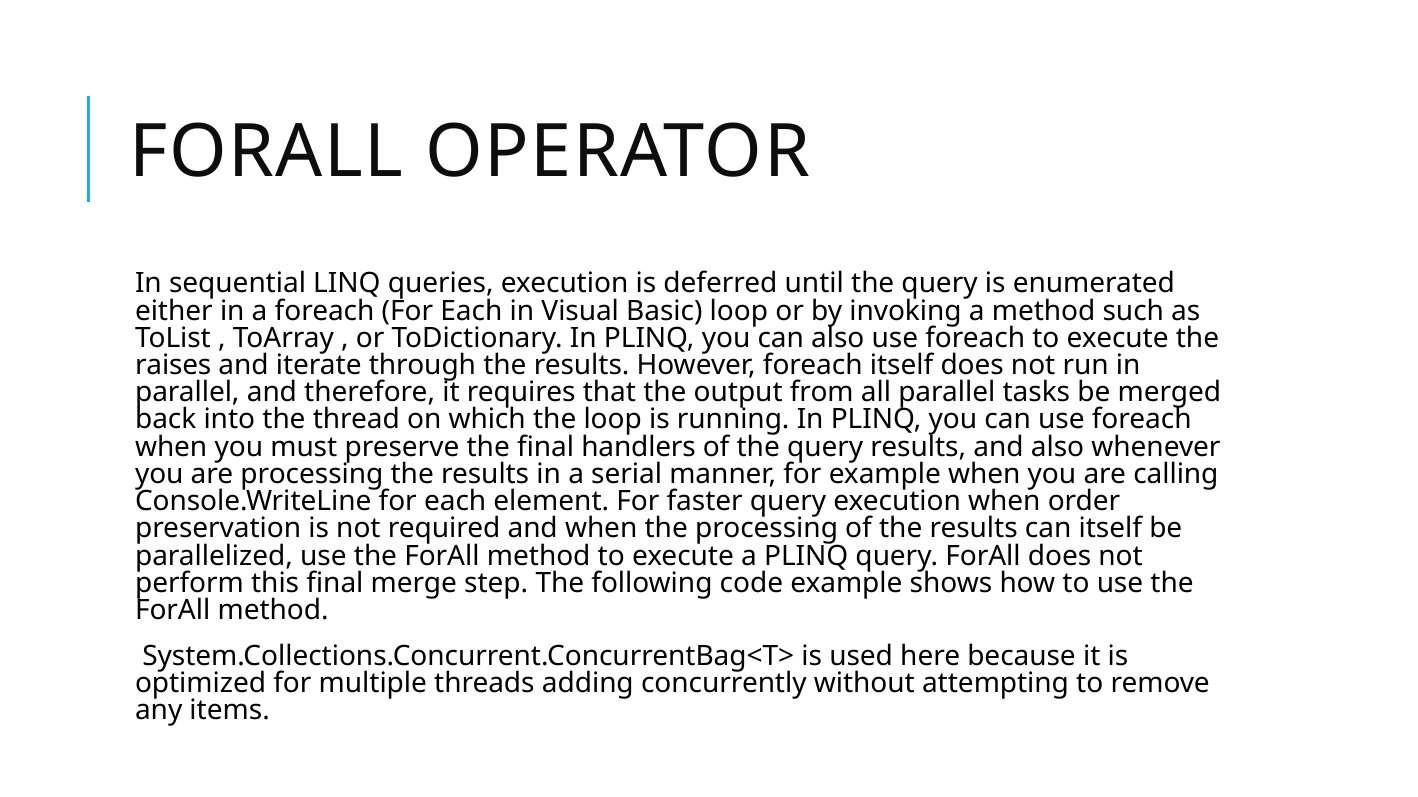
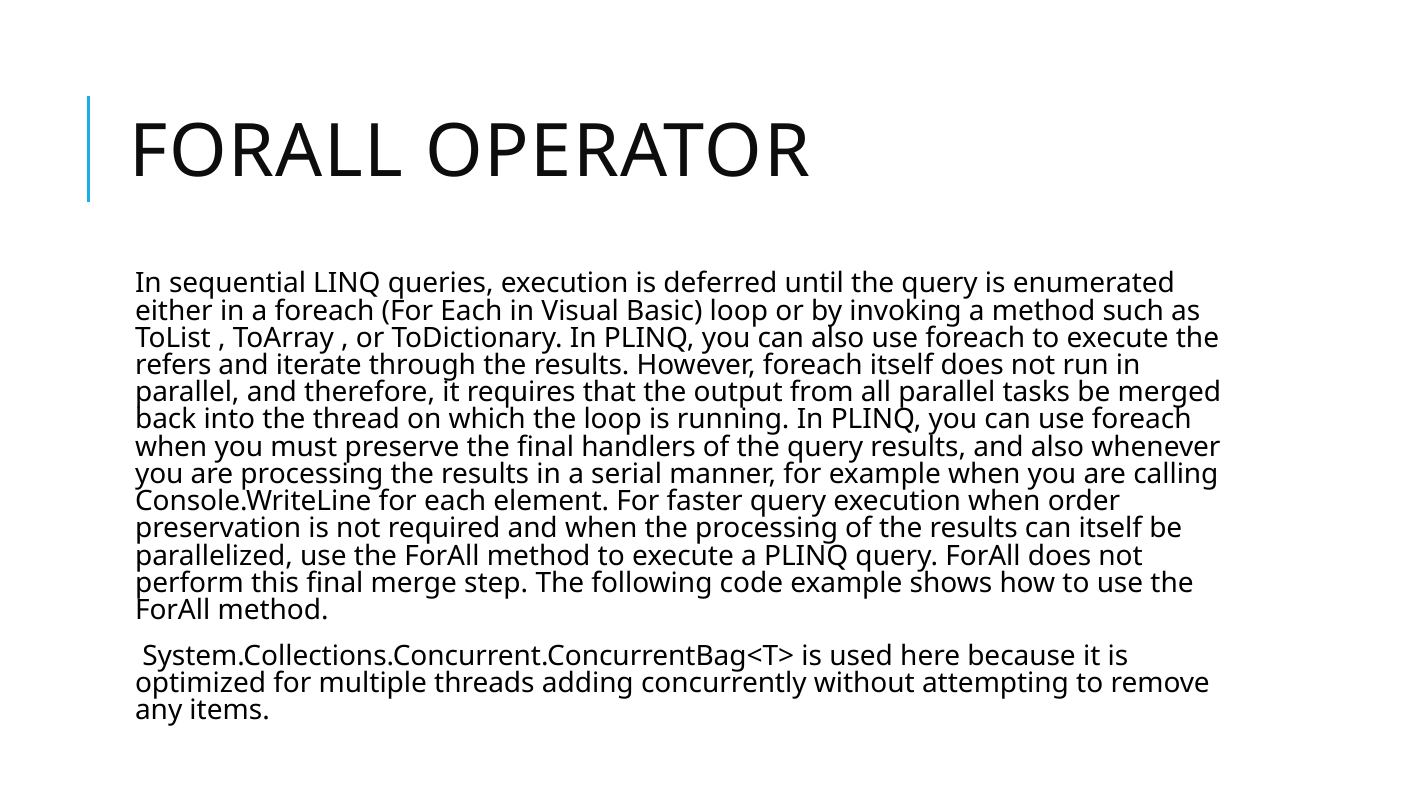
raises: raises -> refers
